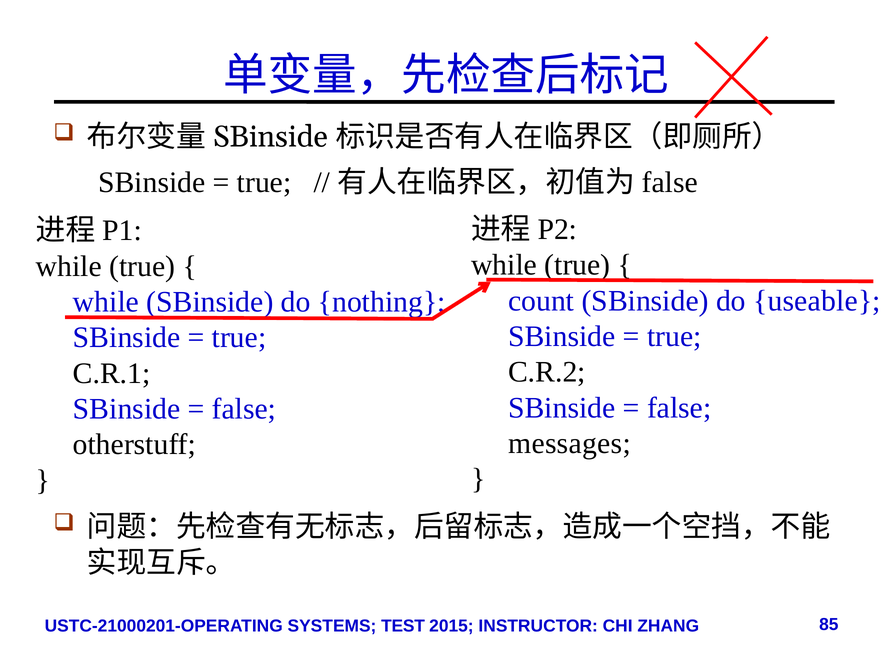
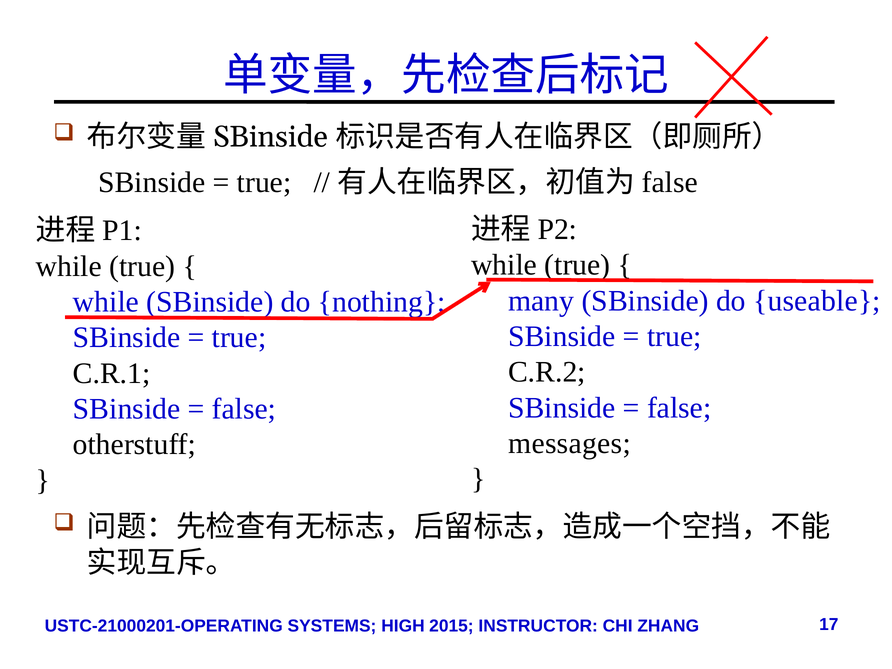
count: count -> many
TEST: TEST -> HIGH
85: 85 -> 17
